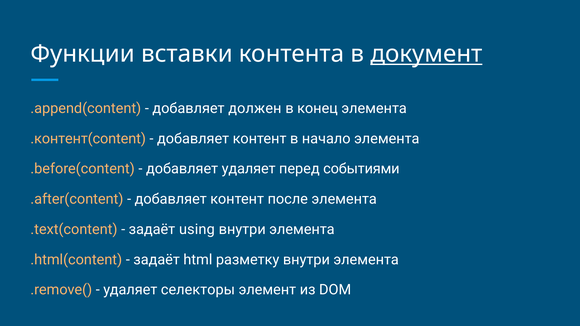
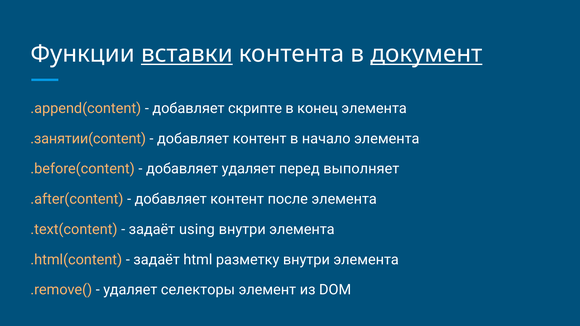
вставки underline: none -> present
должен: должен -> скрипте
.контент(content: .контент(content -> .занятии(content
событиями: событиями -> выполняет
